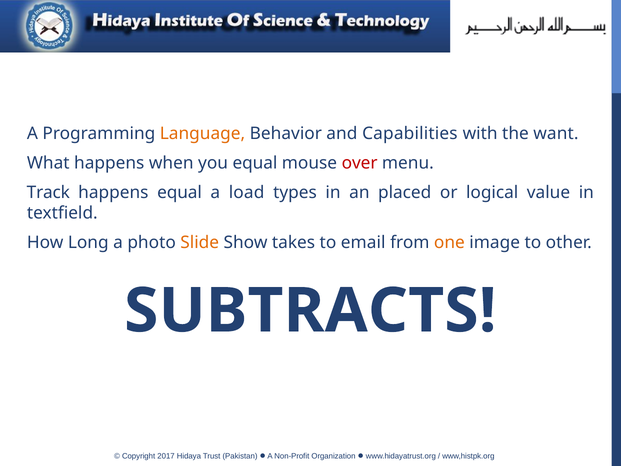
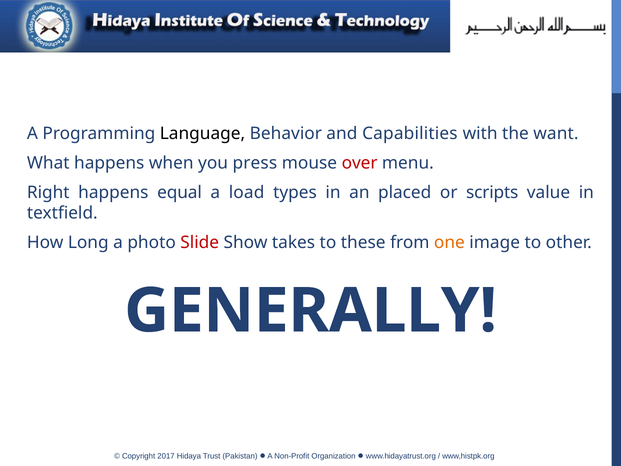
Language colour: orange -> black
you equal: equal -> press
Track: Track -> Right
logical: logical -> scripts
Slide colour: orange -> red
email: email -> these
SUBTRACTS: SUBTRACTS -> GENERALLY
